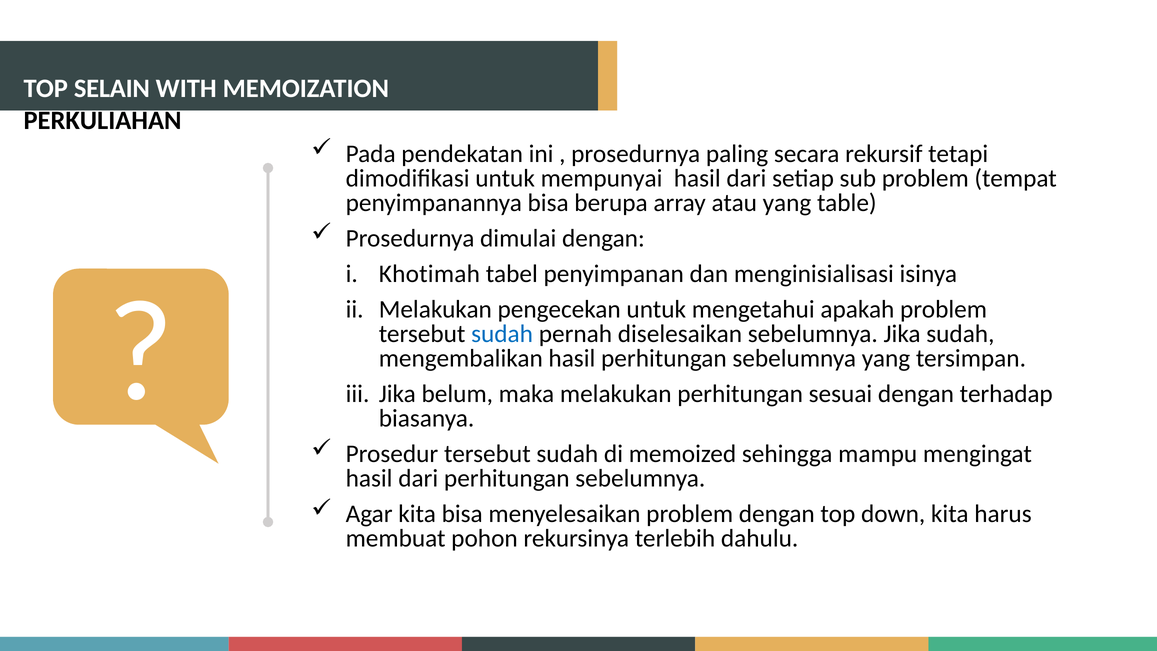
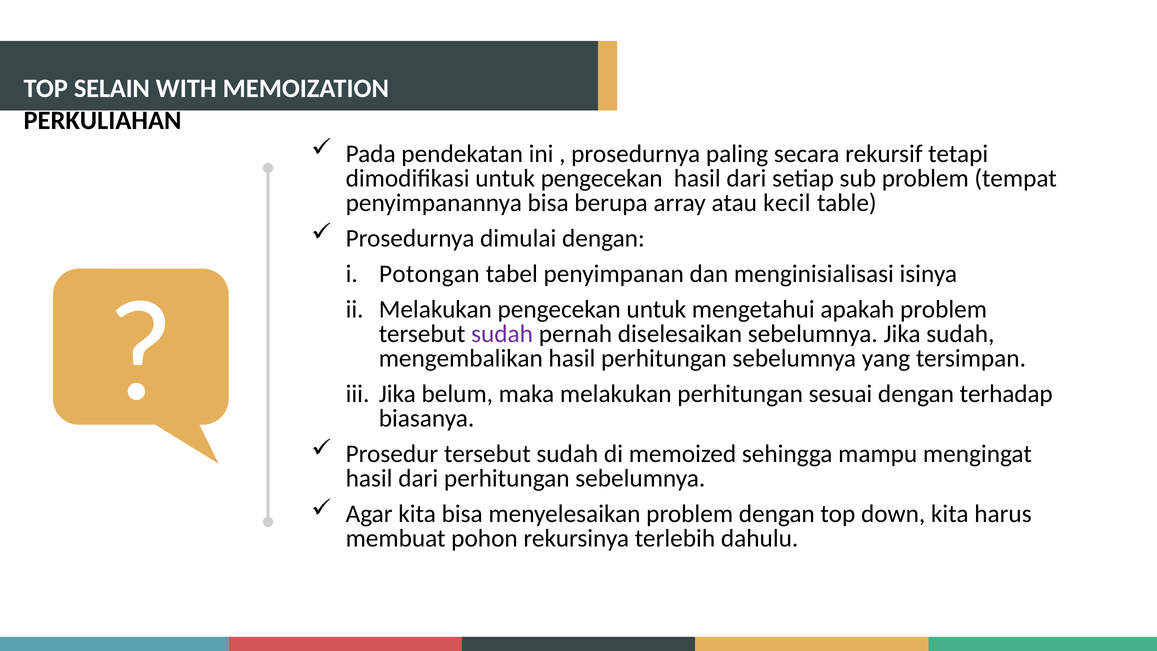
untuk mempunyai: mempunyai -> pengecekan
atau yang: yang -> kecil
Khotimah: Khotimah -> Potongan
sudah at (502, 334) colour: blue -> purple
